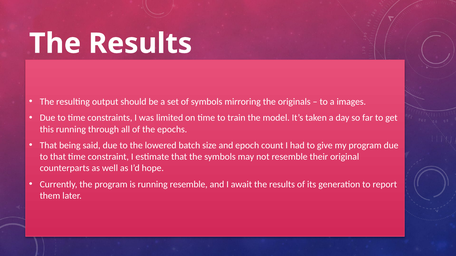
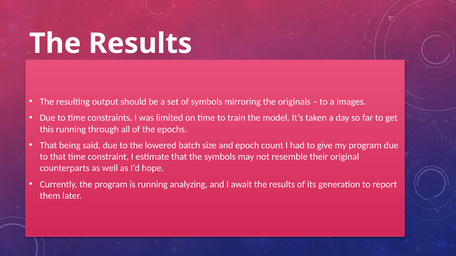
running resemble: resemble -> analyzing
